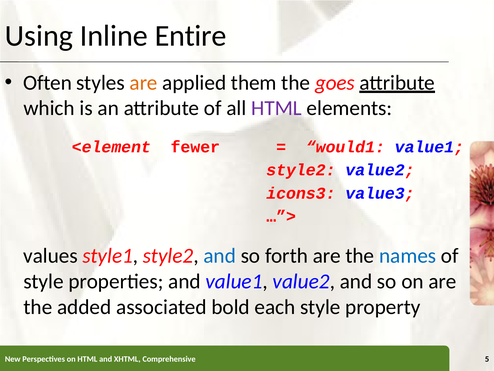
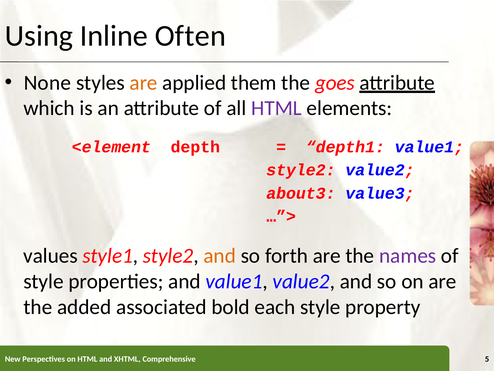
Entire: Entire -> Often
Often: Often -> None
fewer: fewer -> depth
would1: would1 -> depth1
icons3: icons3 -> about3
and at (220, 256) colour: blue -> orange
names colour: blue -> purple
